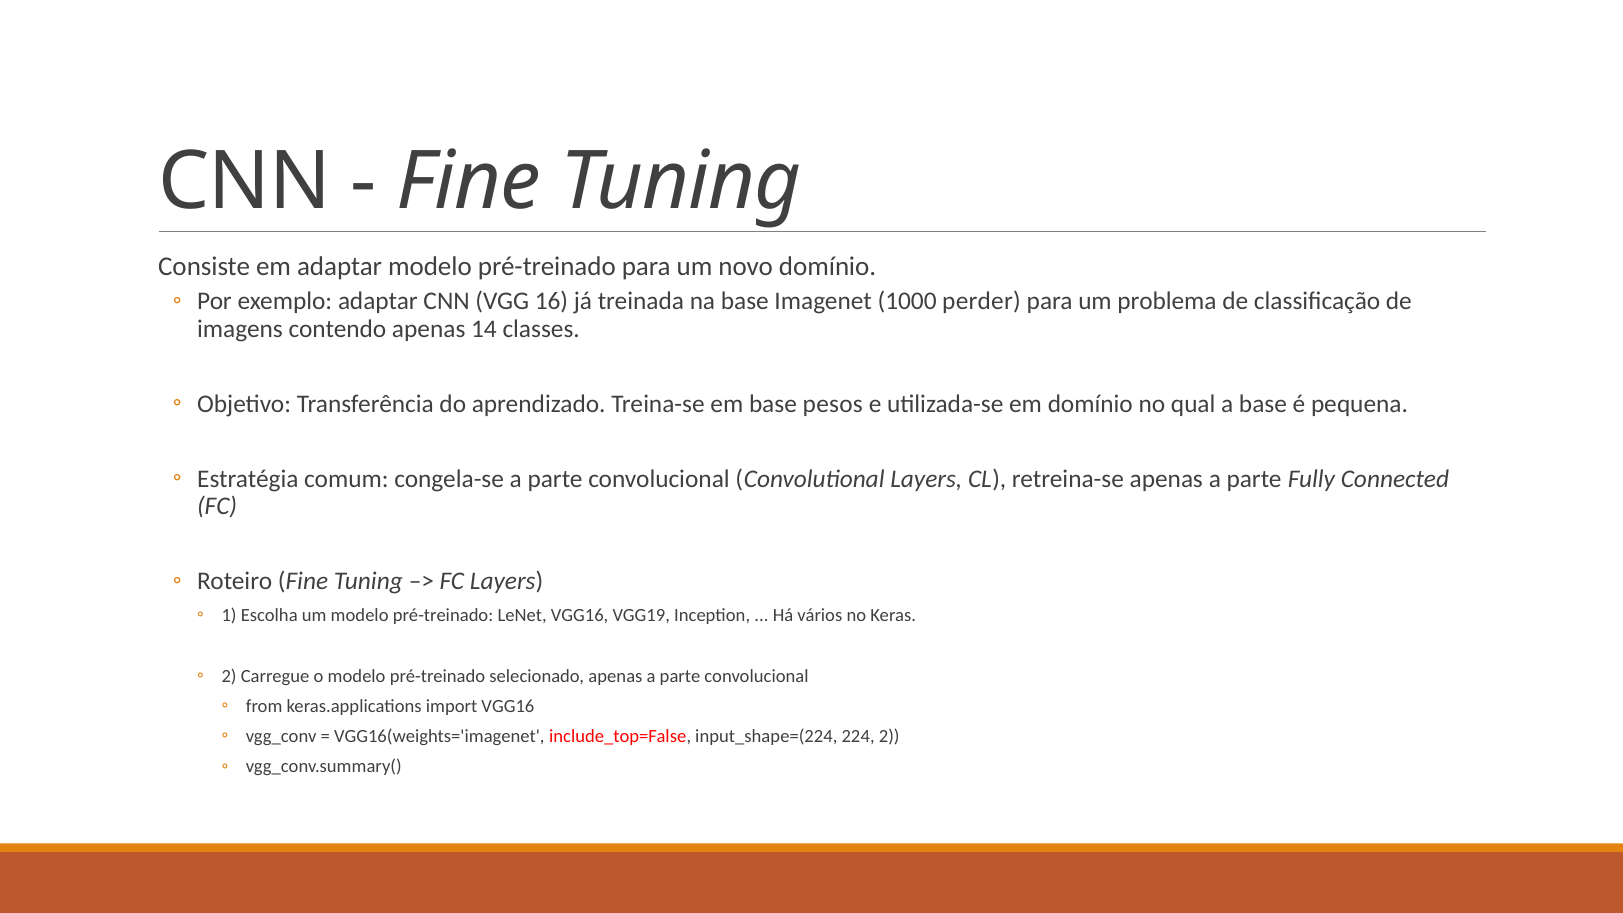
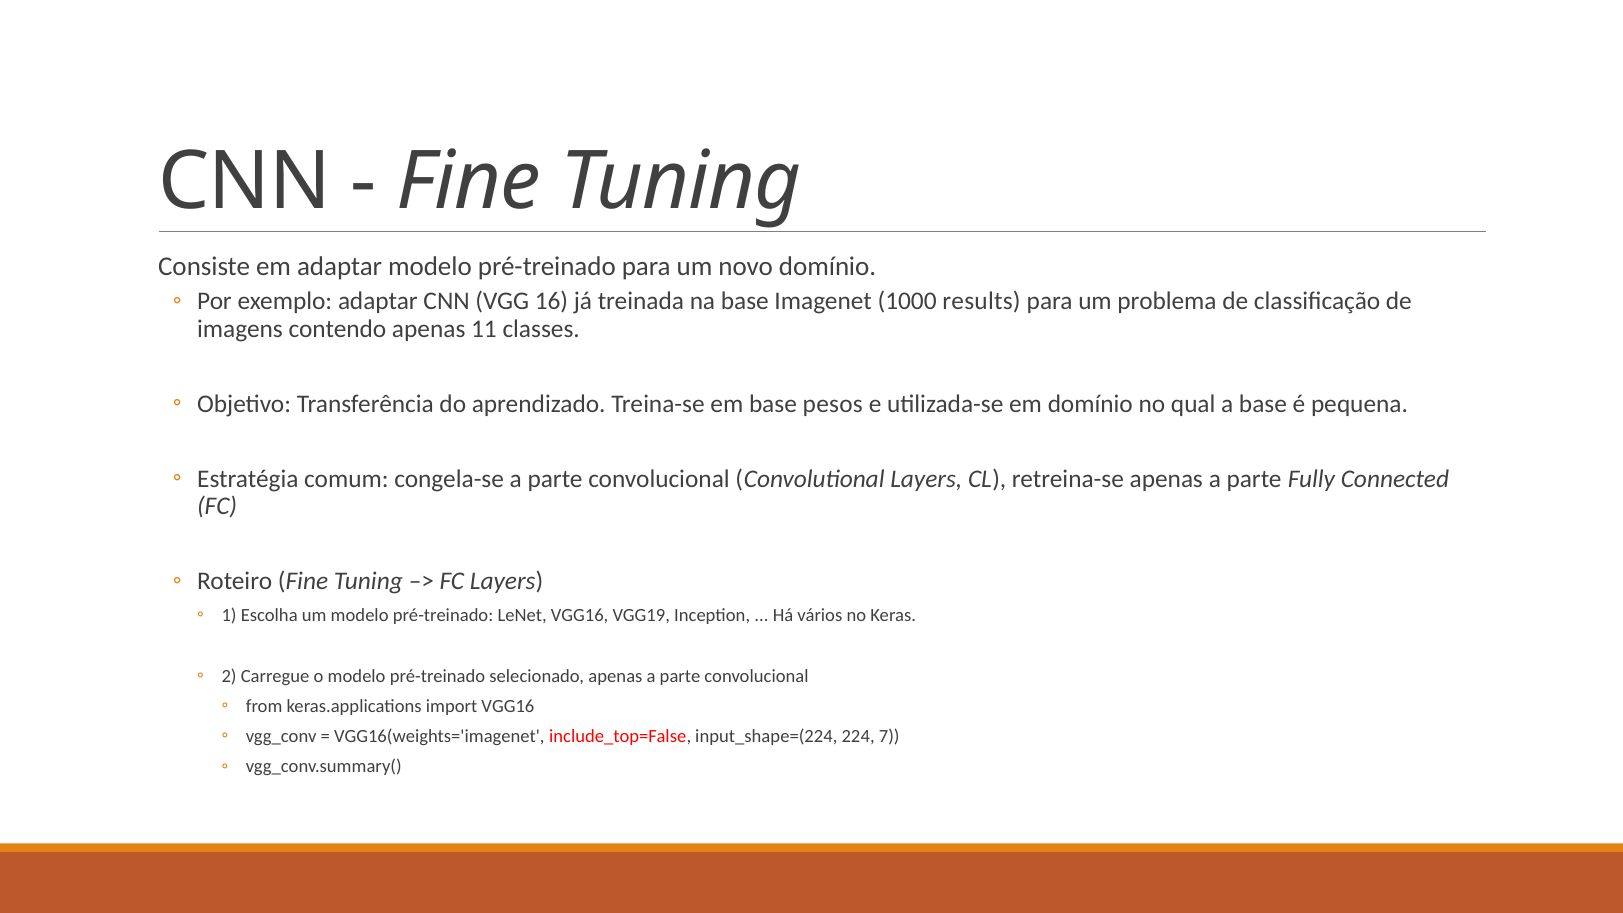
perder: perder -> results
14: 14 -> 11
224 2: 2 -> 7
